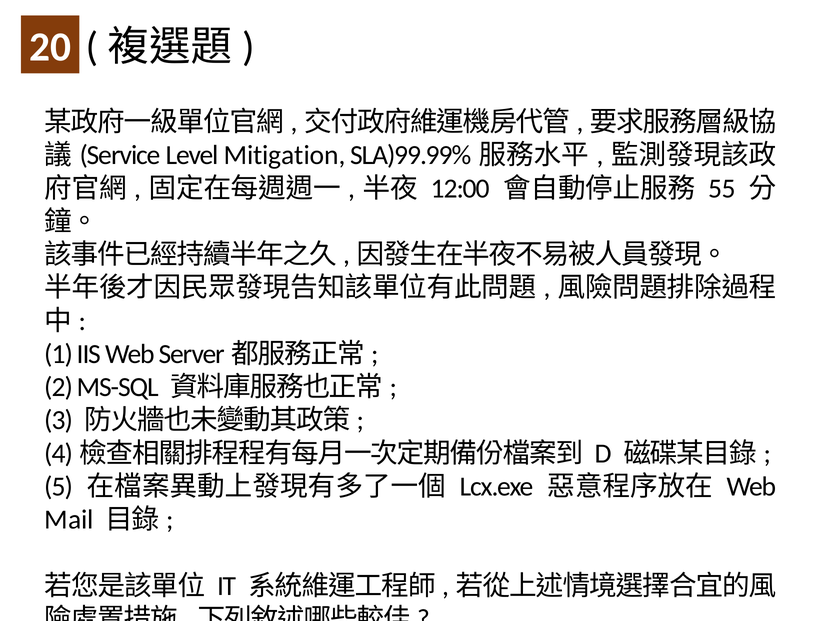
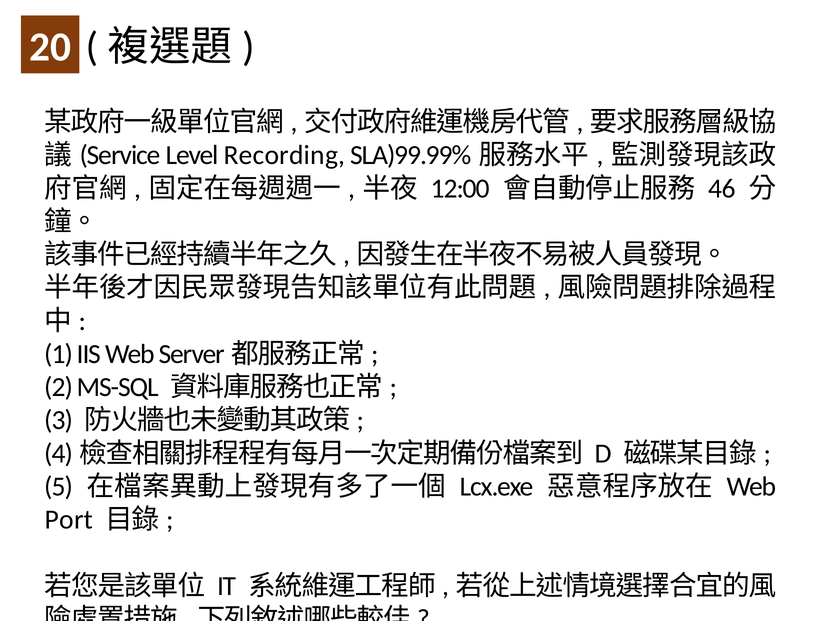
Mitigation: Mitigation -> Recording
55: 55 -> 46
Mail: Mail -> Port
